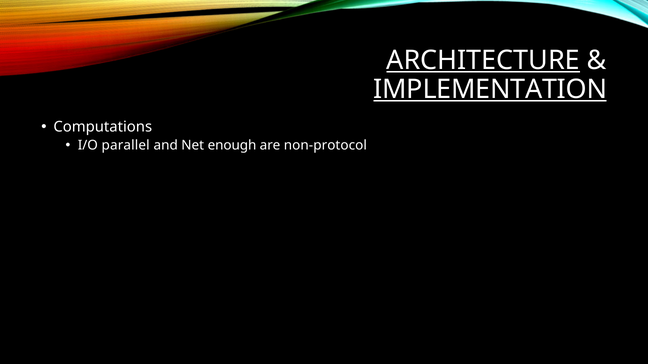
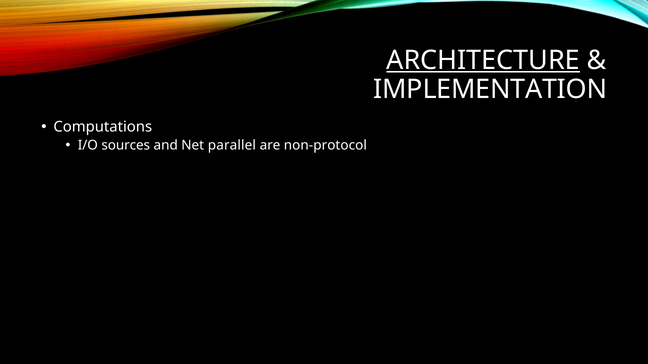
IMPLEMENTATION underline: present -> none
parallel: parallel -> sources
enough: enough -> parallel
